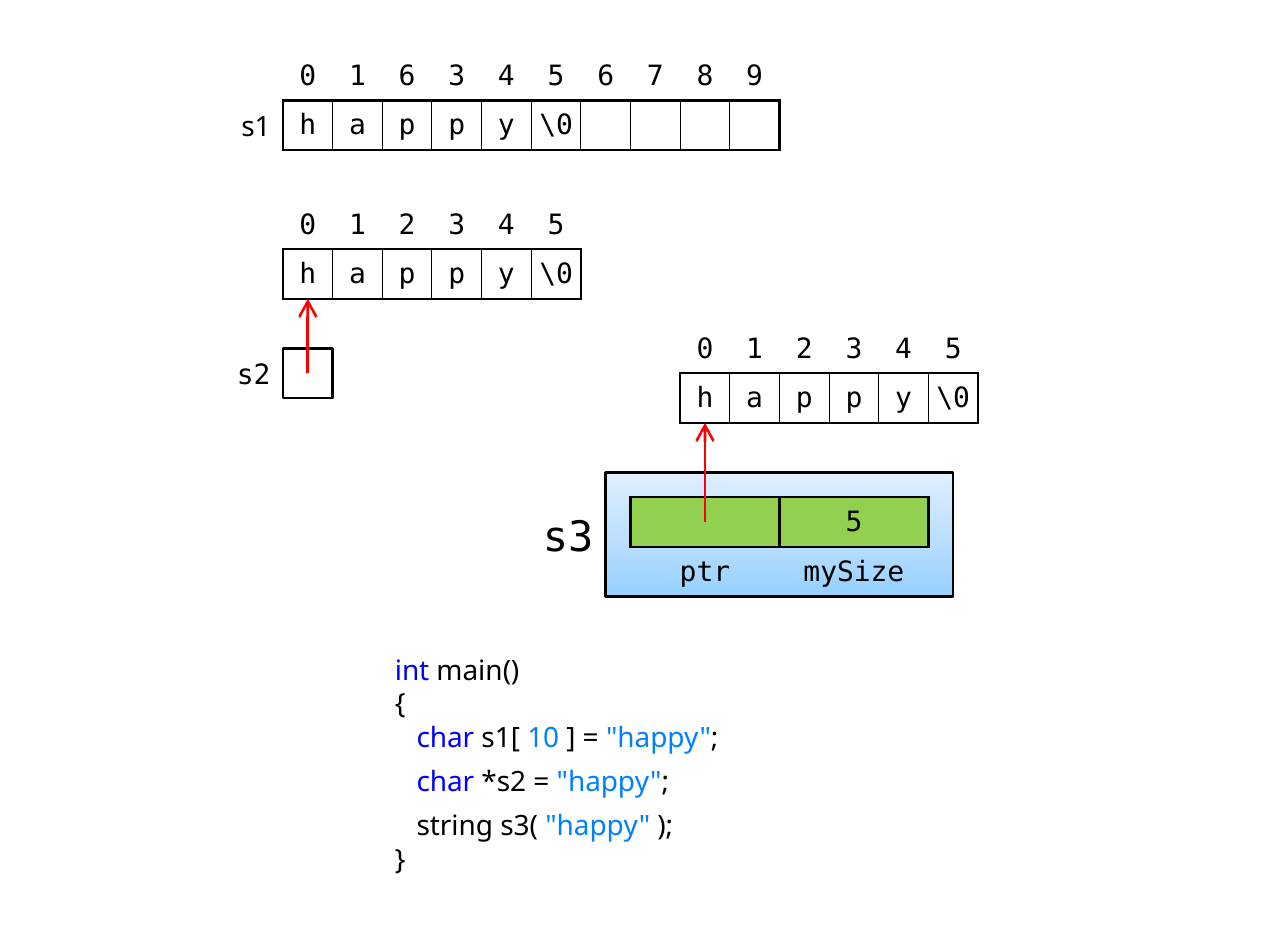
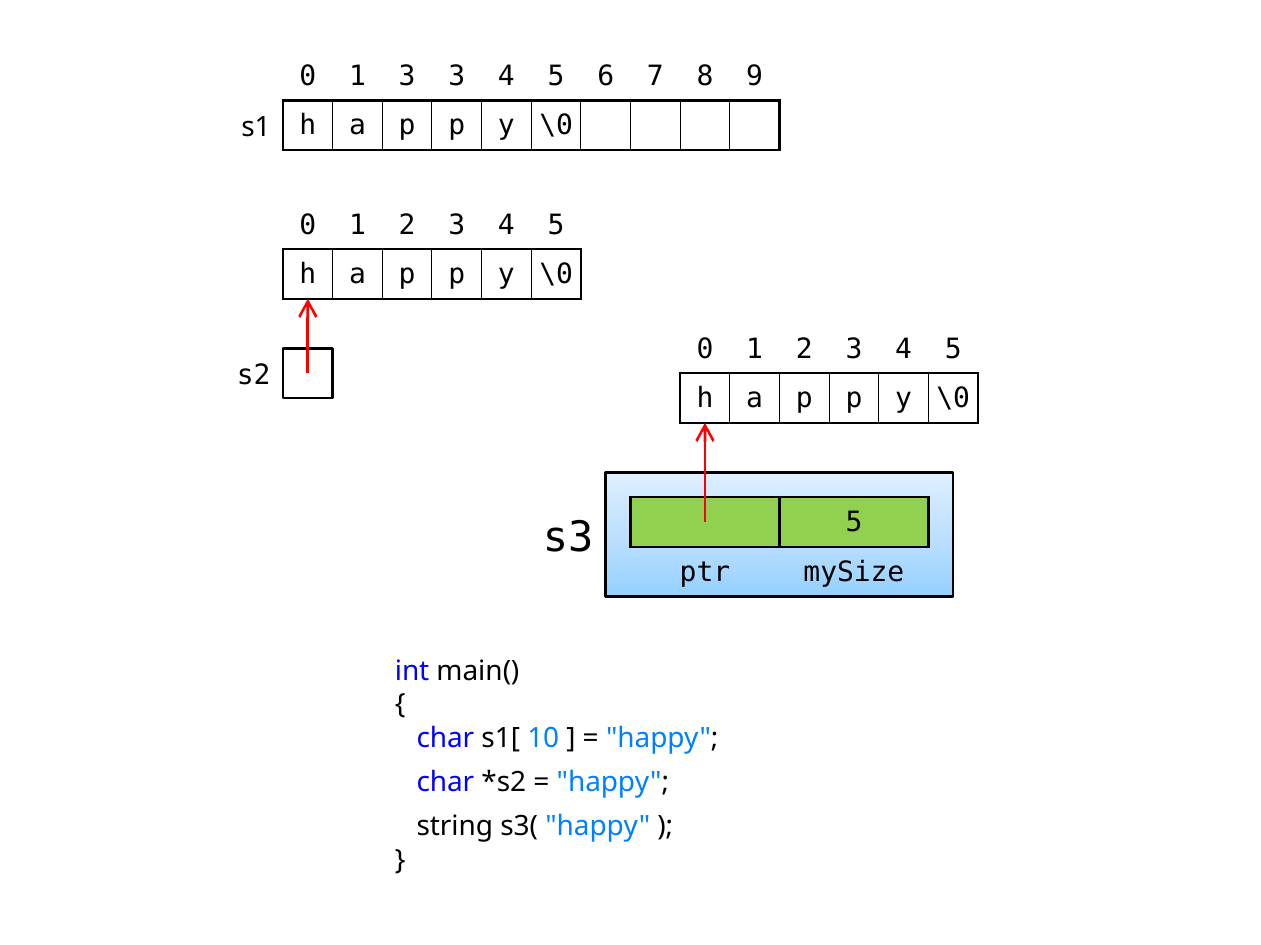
1 6: 6 -> 3
